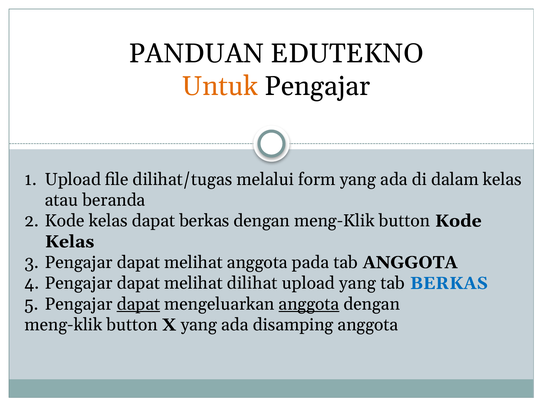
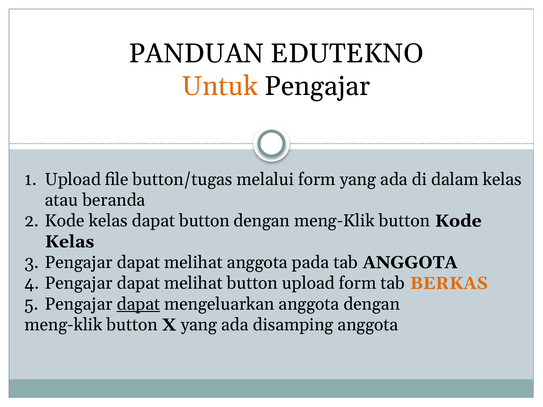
dilihat/tugas: dilihat/tugas -> button/tugas
dapat berkas: berkas -> button
melihat dilihat: dilihat -> button
upload yang: yang -> form
BERKAS at (449, 283) colour: blue -> orange
anggota at (309, 304) underline: present -> none
